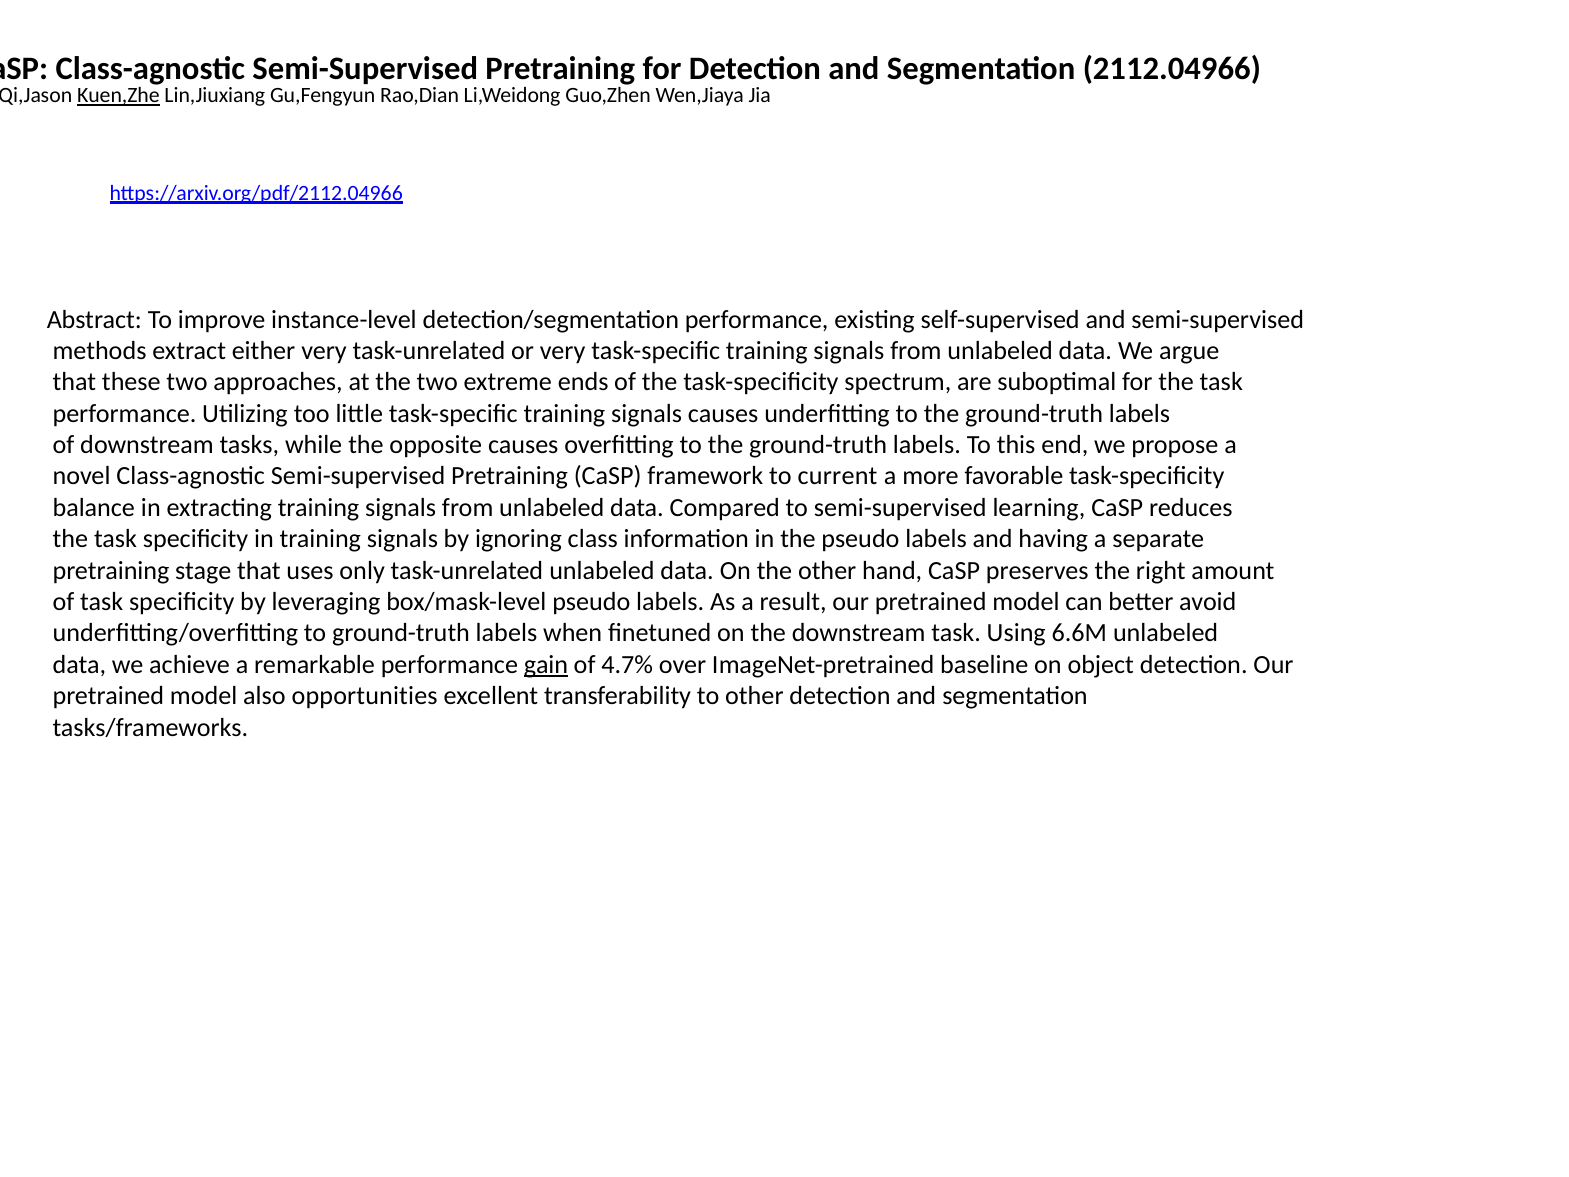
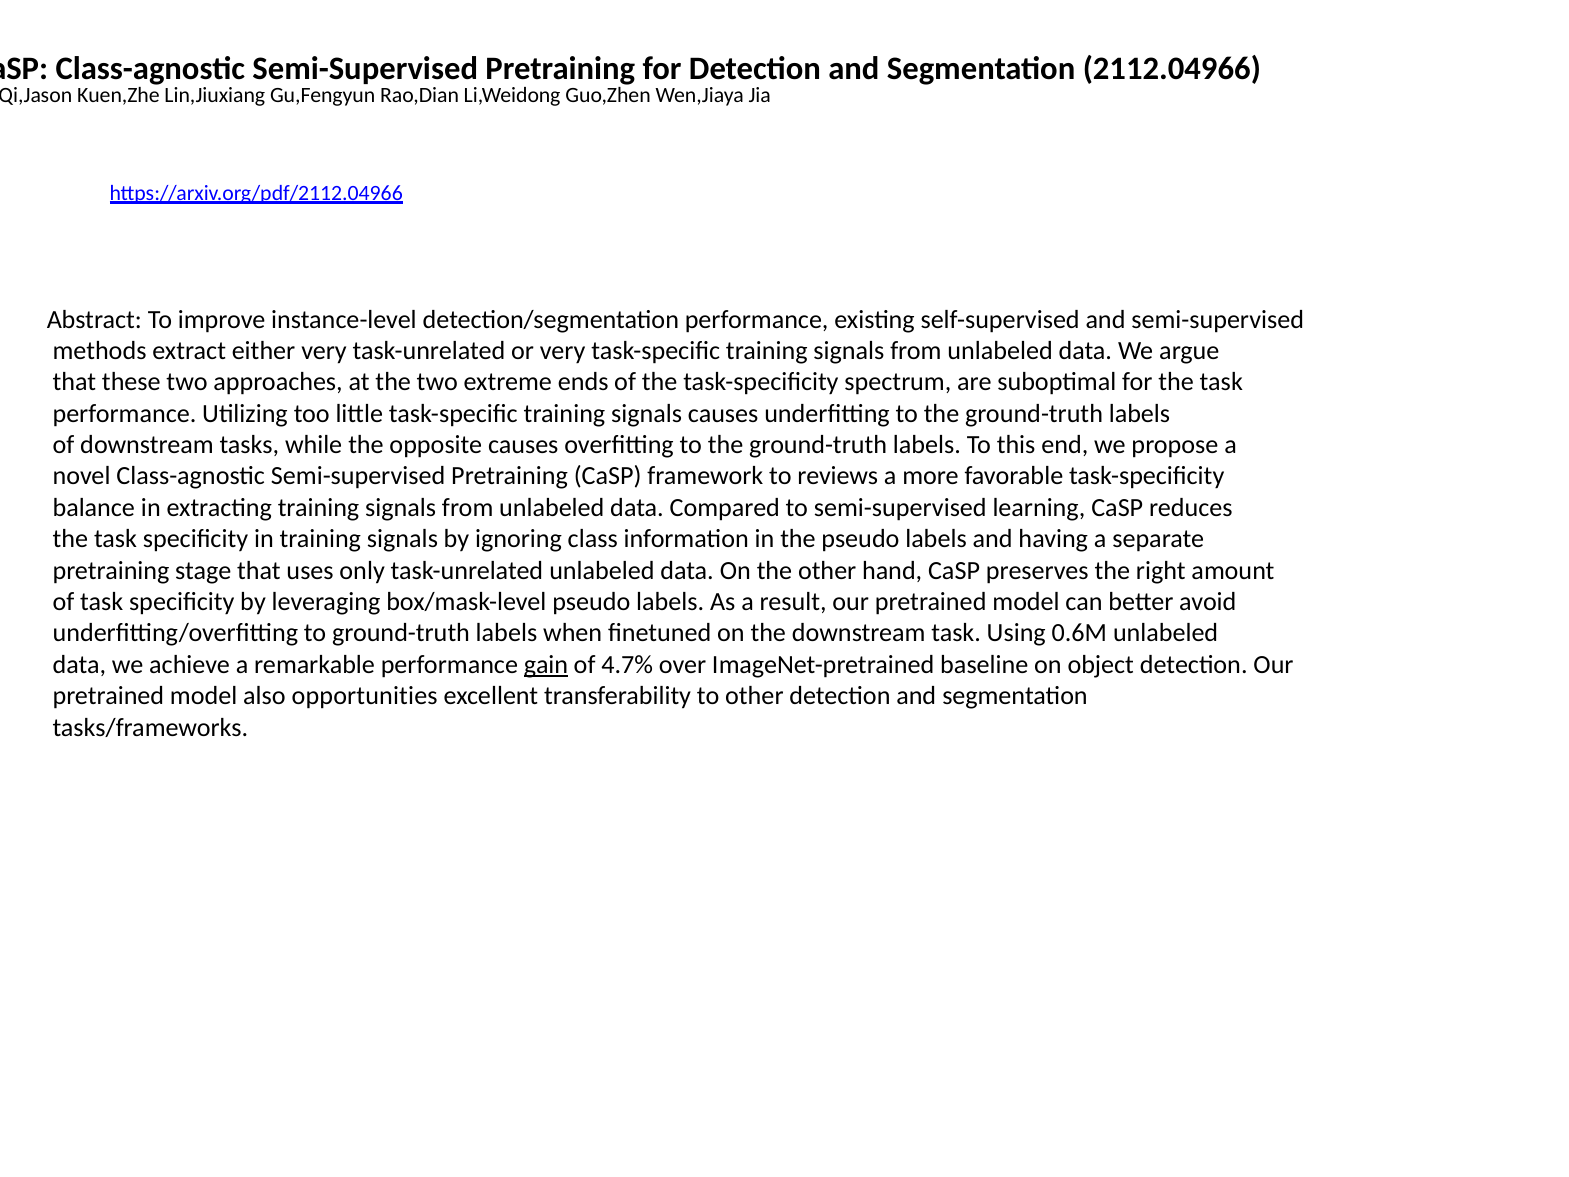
Kuen,Zhe underline: present -> none
current: current -> reviews
6.6M: 6.6M -> 0.6M
